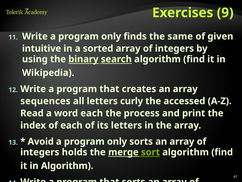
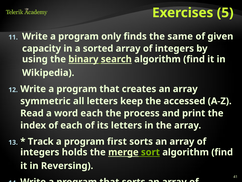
9: 9 -> 5
intuitive: intuitive -> capacity
sequences: sequences -> symmetric
curly: curly -> keep
Avoid: Avoid -> Track
only at (117, 141): only -> first
in Algorithm: Algorithm -> Reversing
